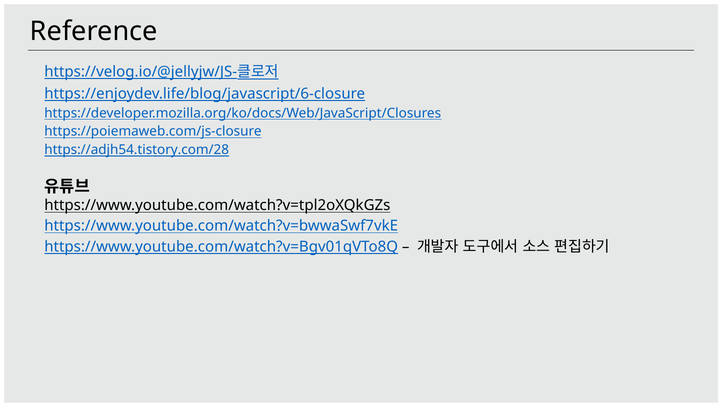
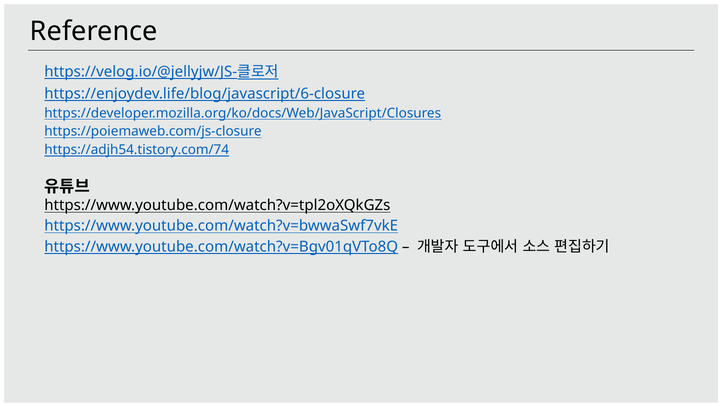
https://adjh54.tistory.com/28: https://adjh54.tistory.com/28 -> https://adjh54.tistory.com/74
